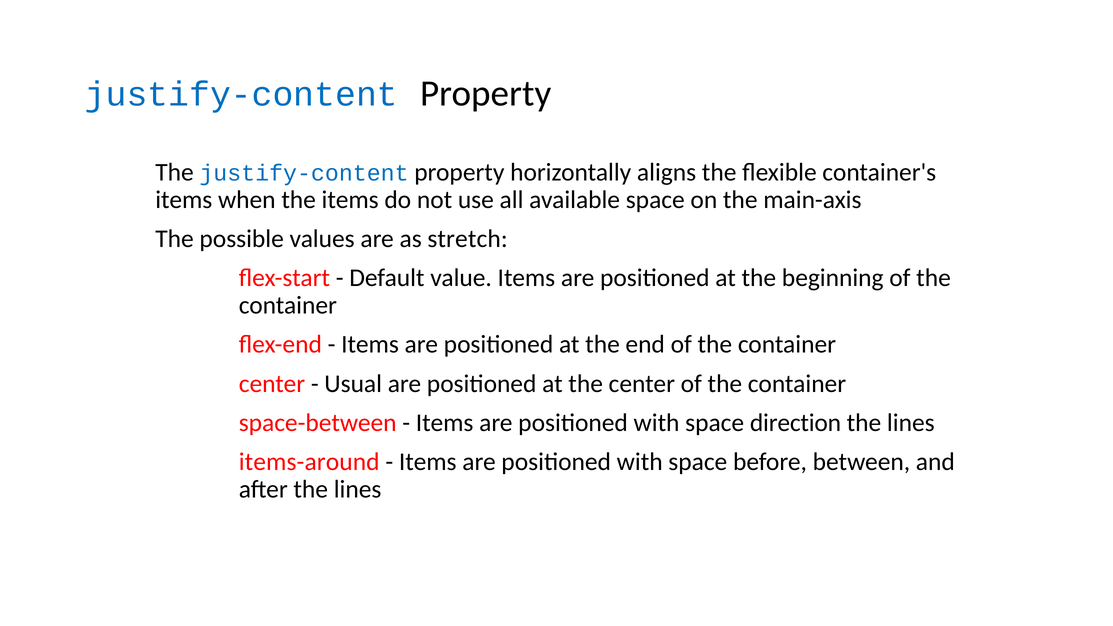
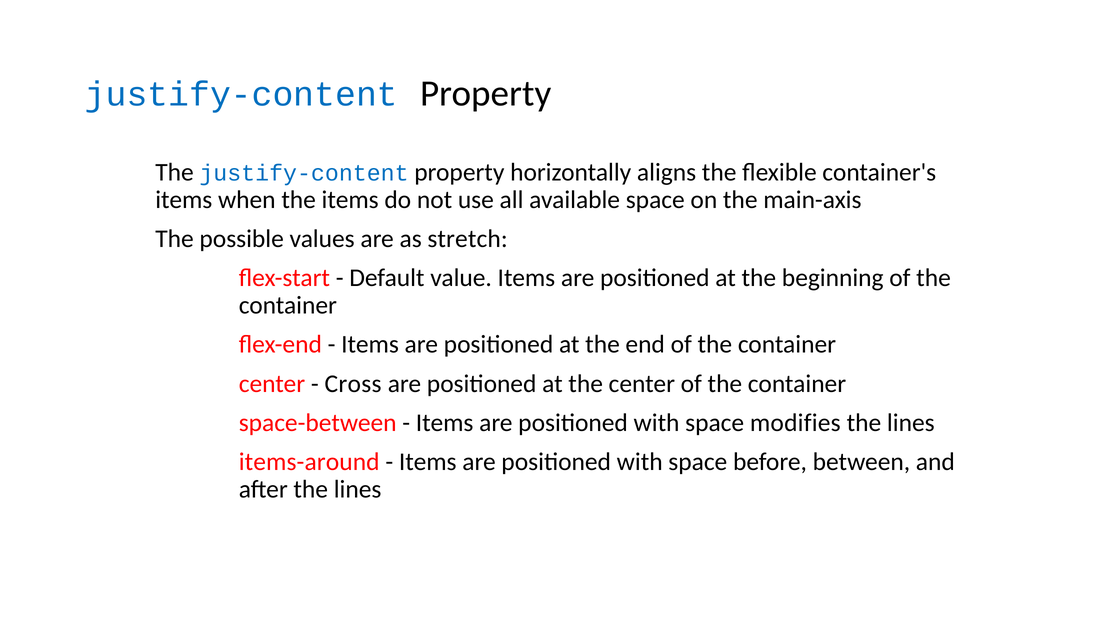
Usual: Usual -> Cross
direction: direction -> modifies
